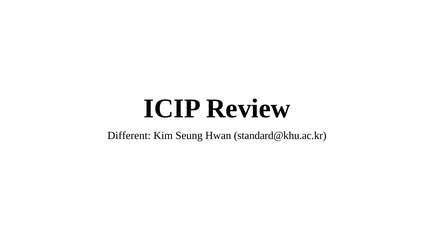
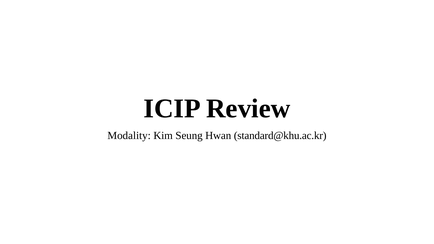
Different: Different -> Modality
